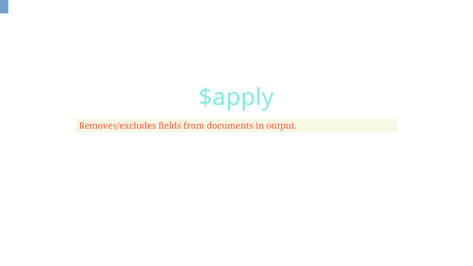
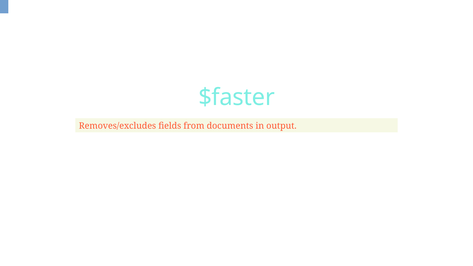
$apply: $apply -> $faster
